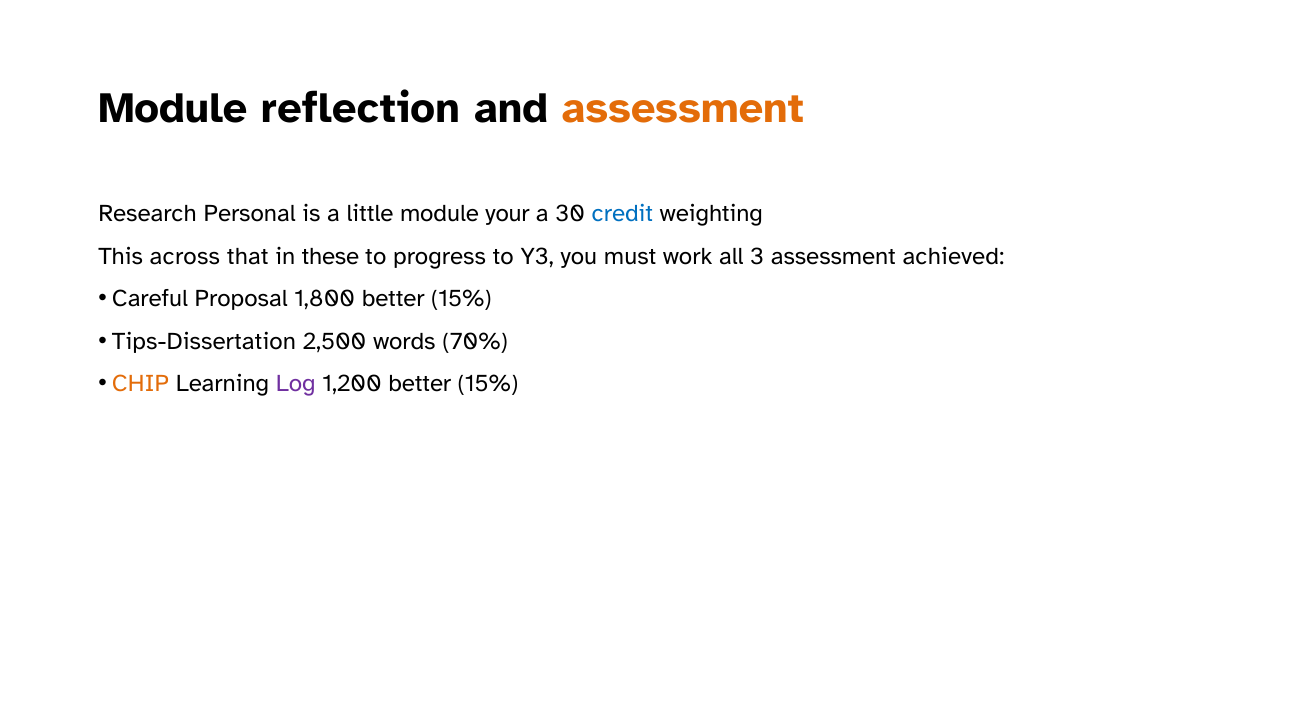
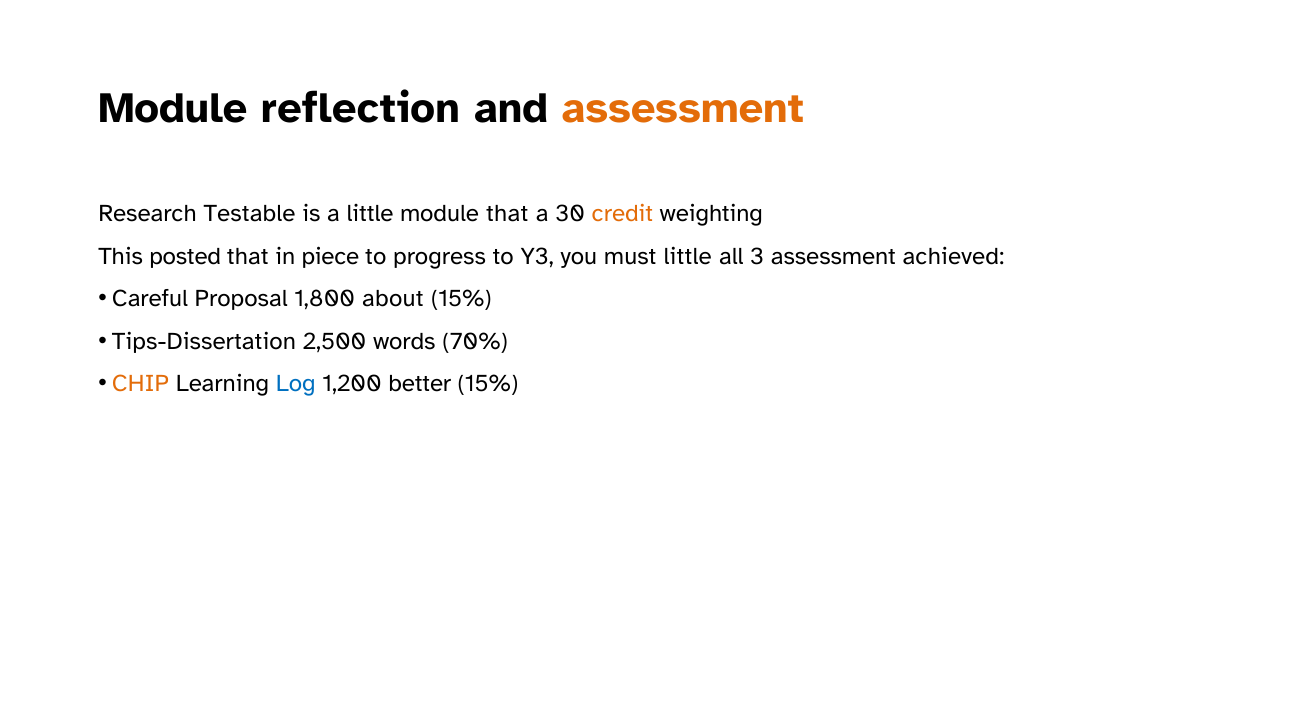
Personal: Personal -> Testable
module your: your -> that
credit colour: blue -> orange
across: across -> posted
these: these -> piece
must work: work -> little
1,800 better: better -> about
Log colour: purple -> blue
